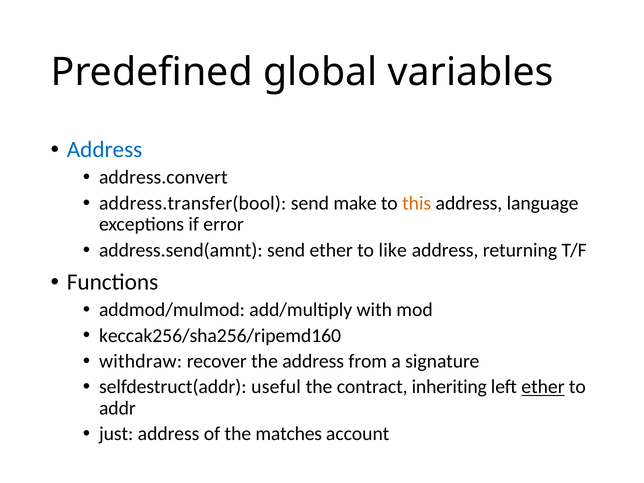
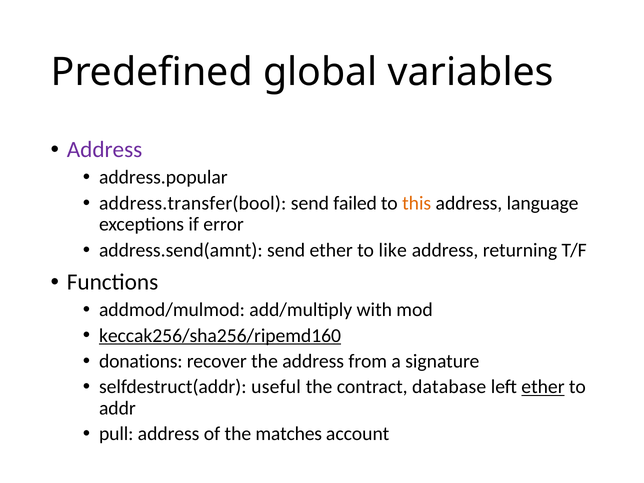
Address at (105, 150) colour: blue -> purple
address.convert: address.convert -> address.popular
make: make -> failed
keccak256/sha256/ripemd160 underline: none -> present
withdraw: withdraw -> donations
inheriting: inheriting -> database
just: just -> pull
